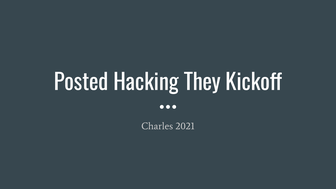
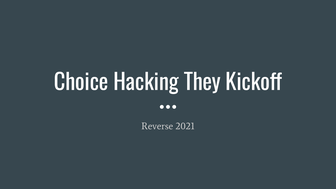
Posted: Posted -> Choice
Charles: Charles -> Reverse
